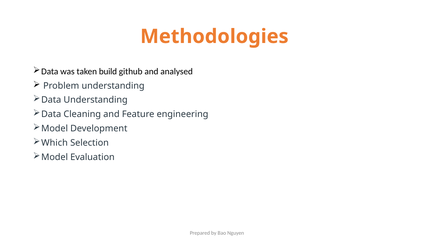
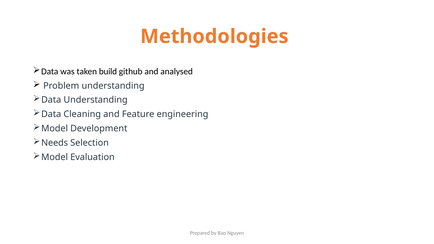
Which: Which -> Needs
